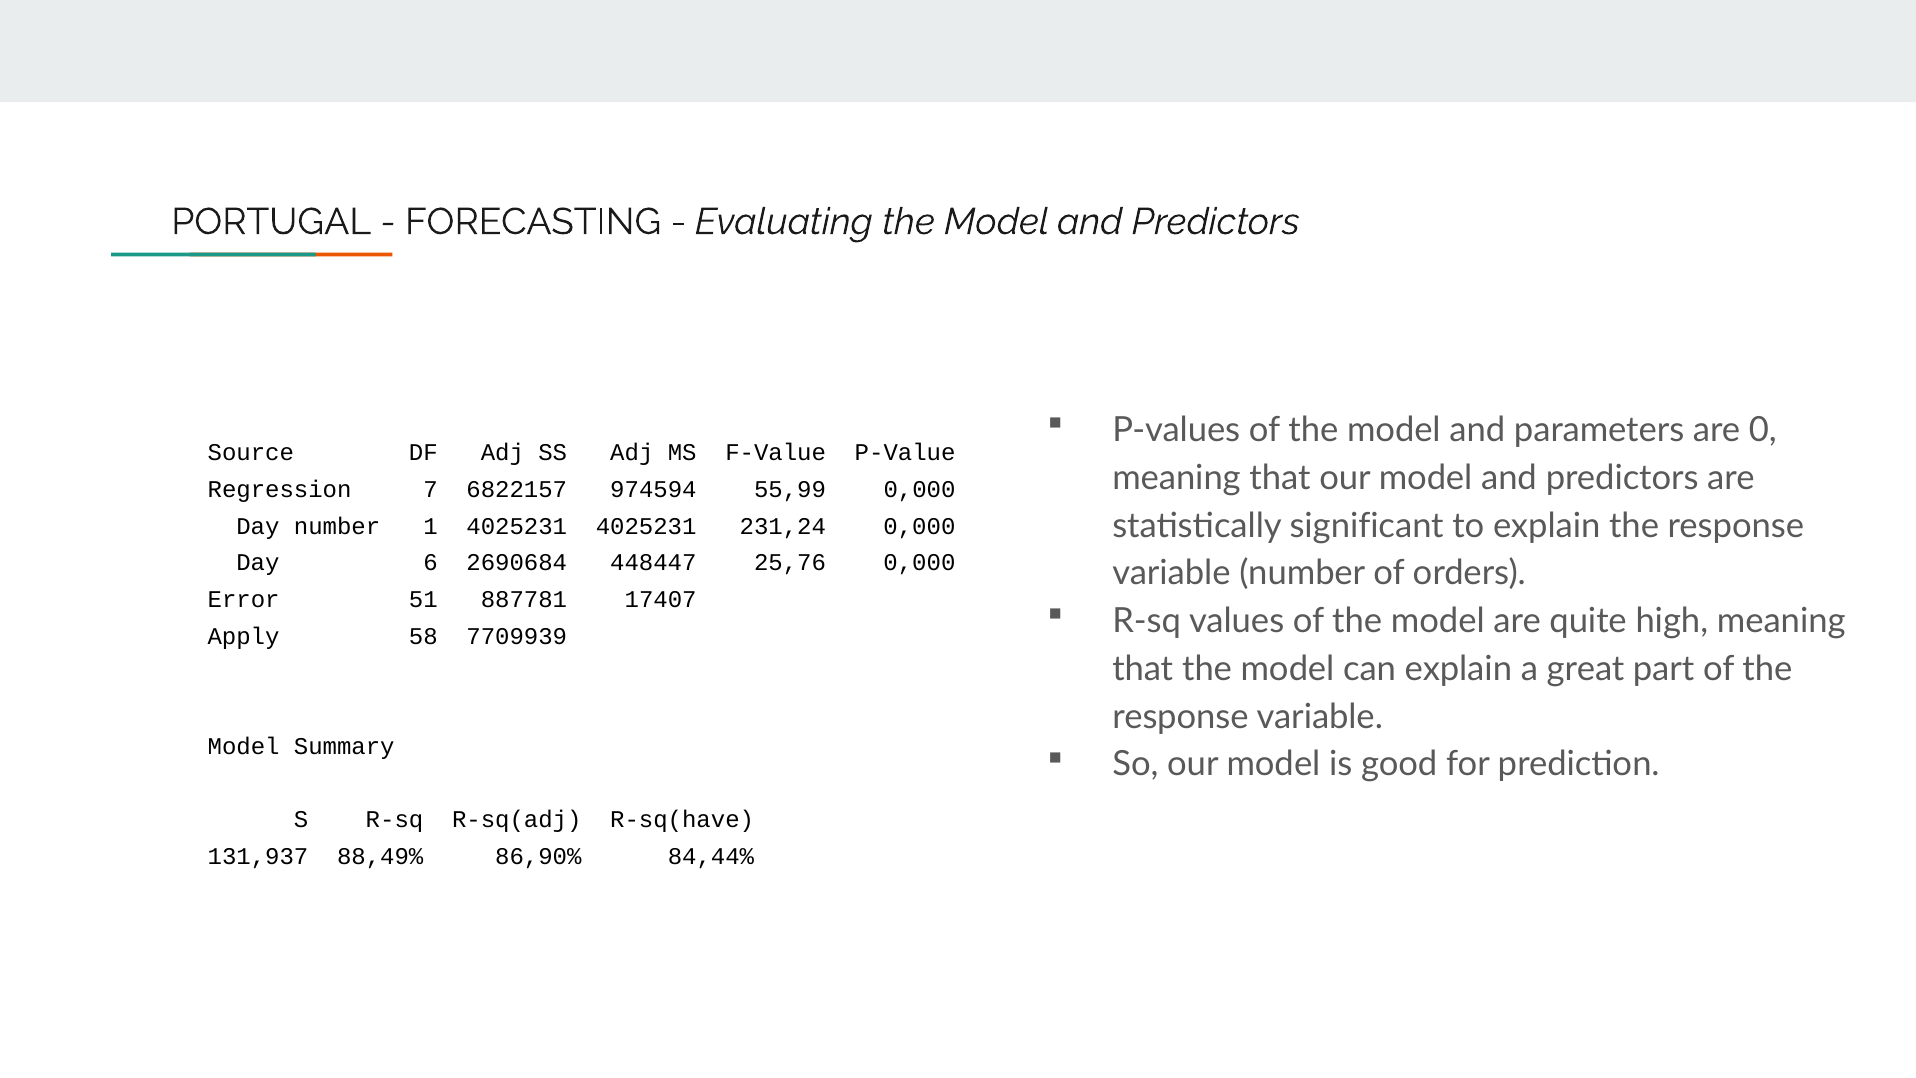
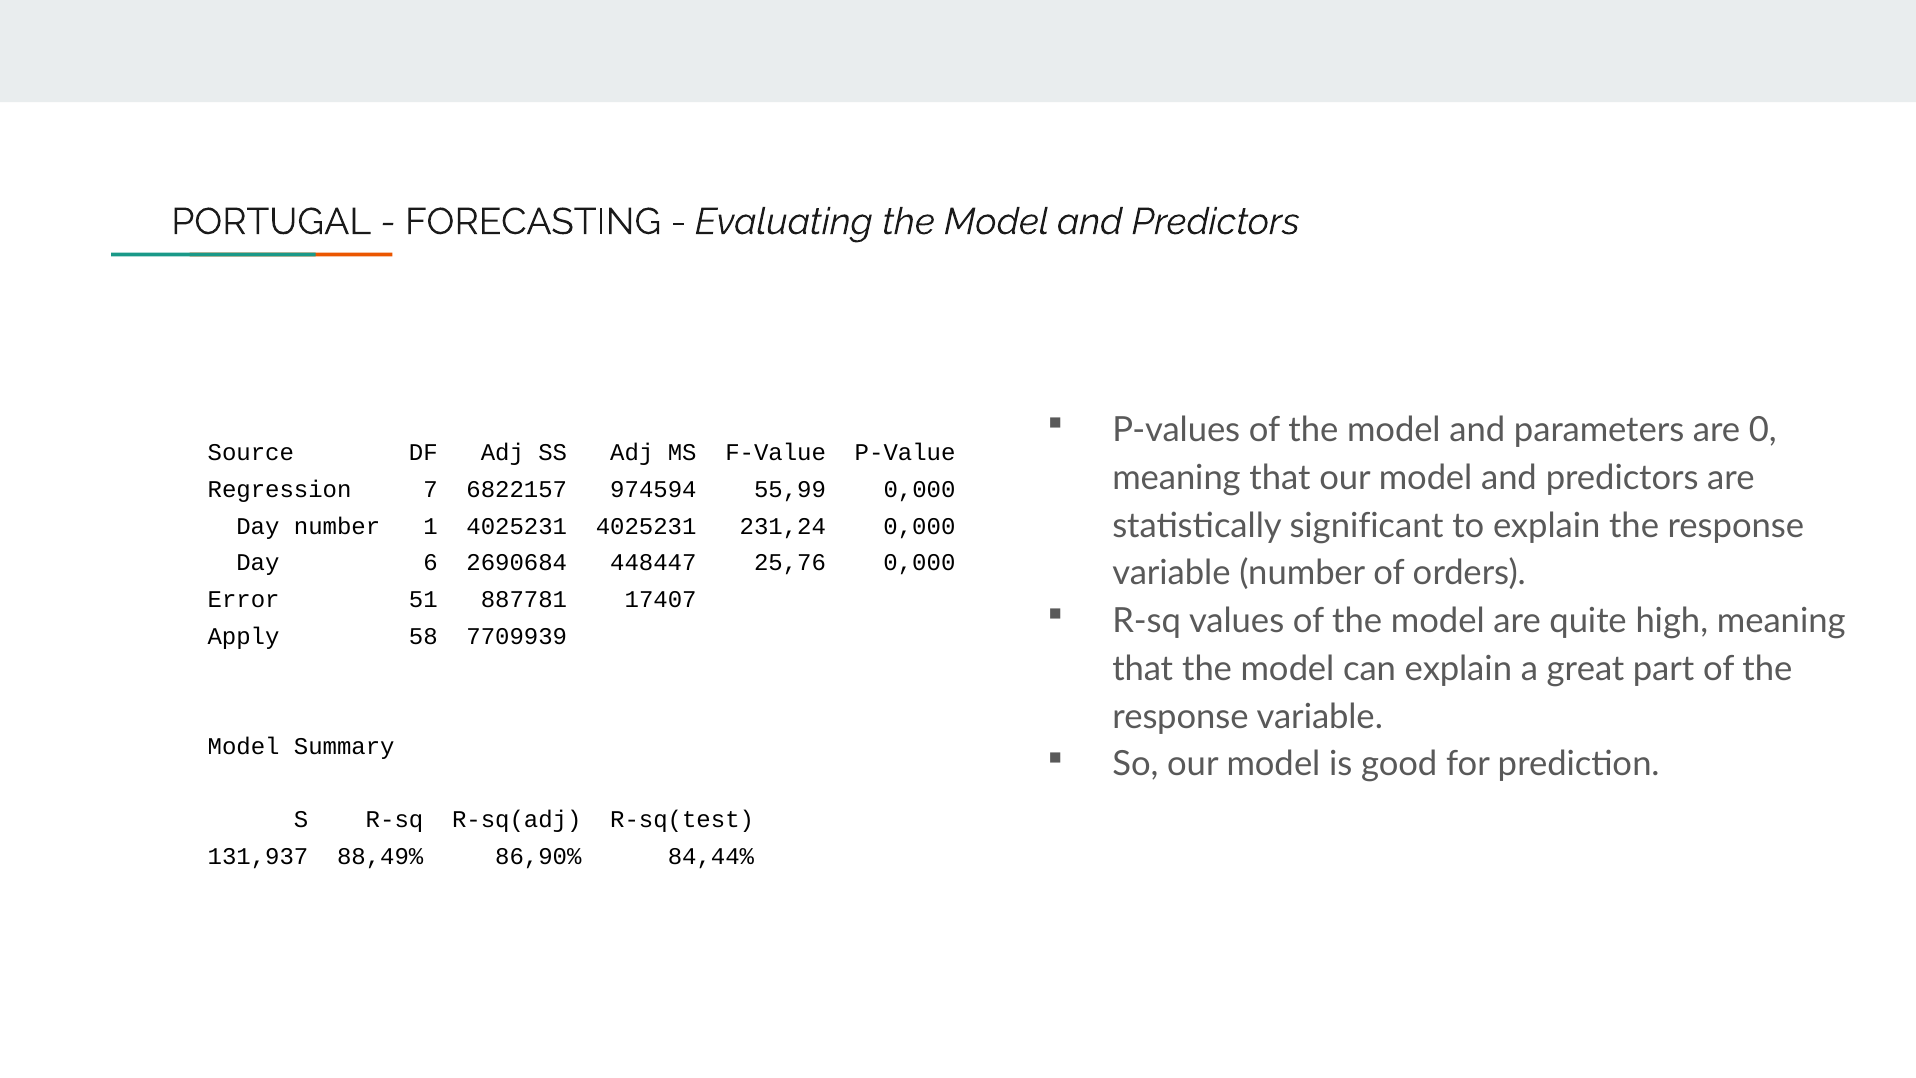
R-sq(have: R-sq(have -> R-sq(test
